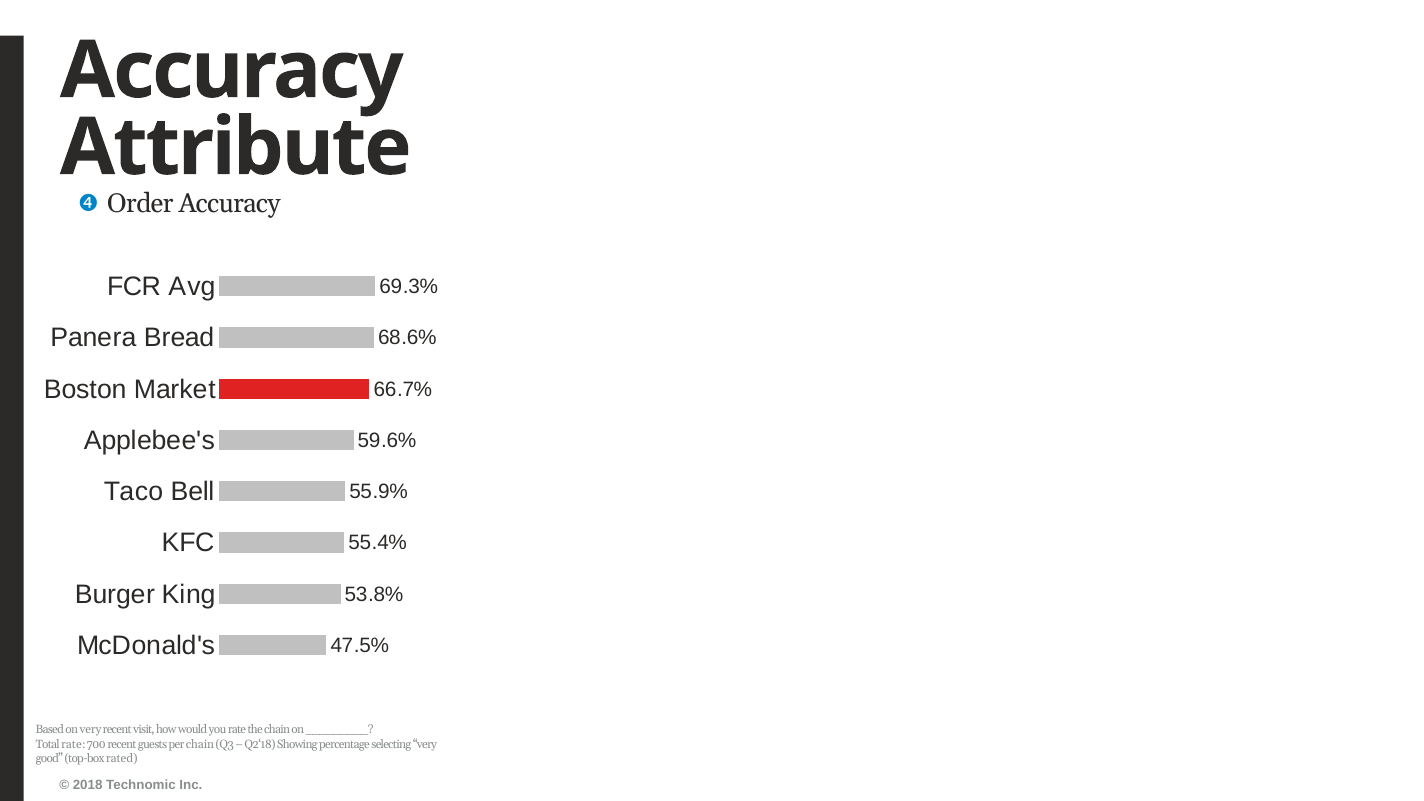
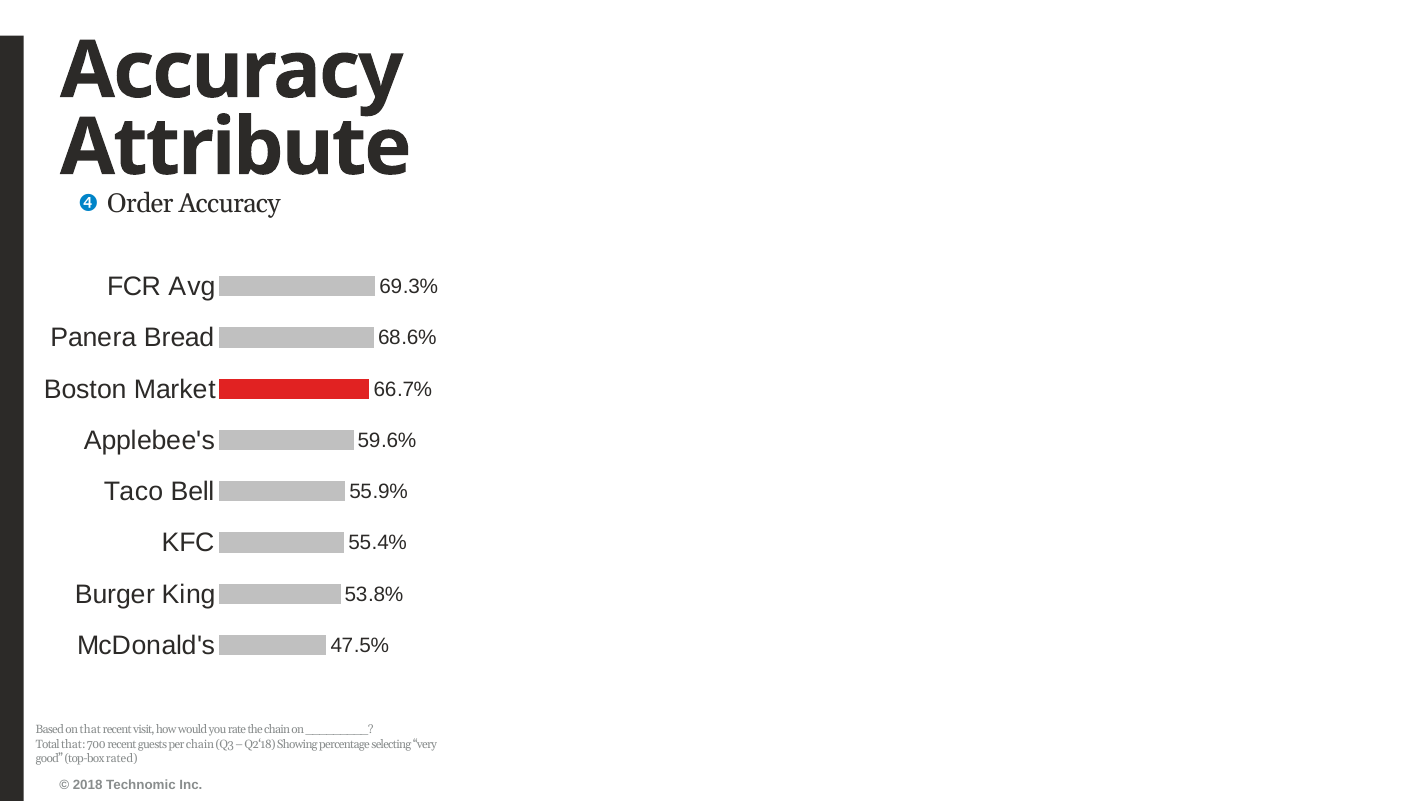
on very: very -> that
Total rate: rate -> that
